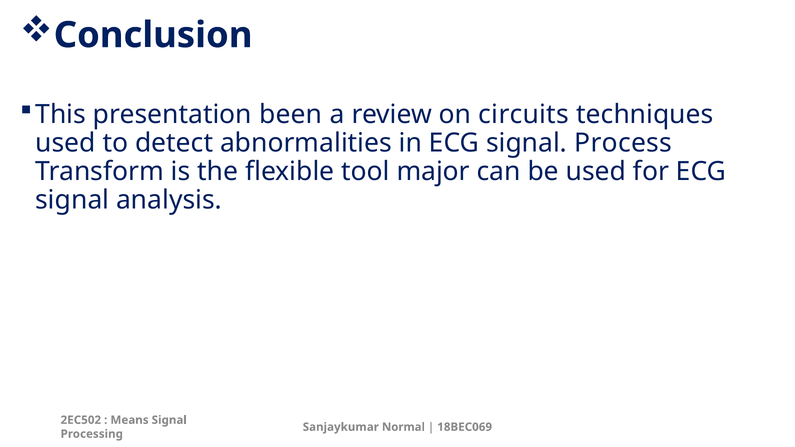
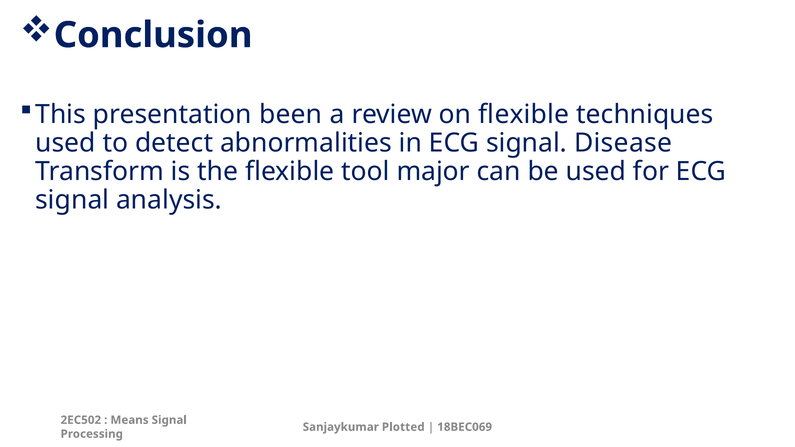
on circuits: circuits -> flexible
Process: Process -> Disease
Normal: Normal -> Plotted
